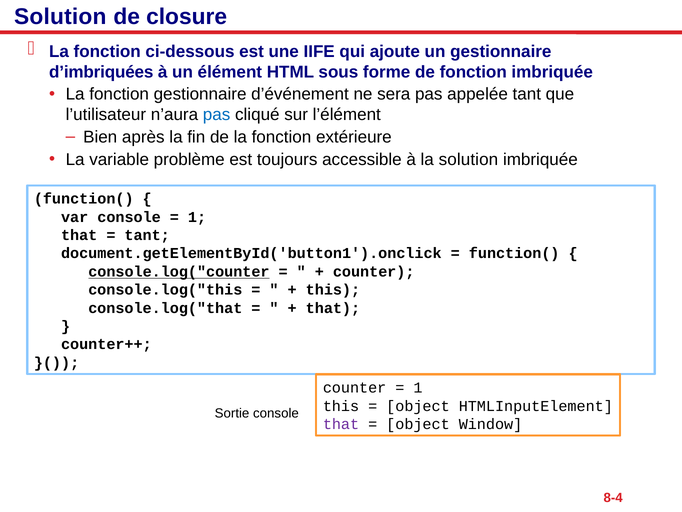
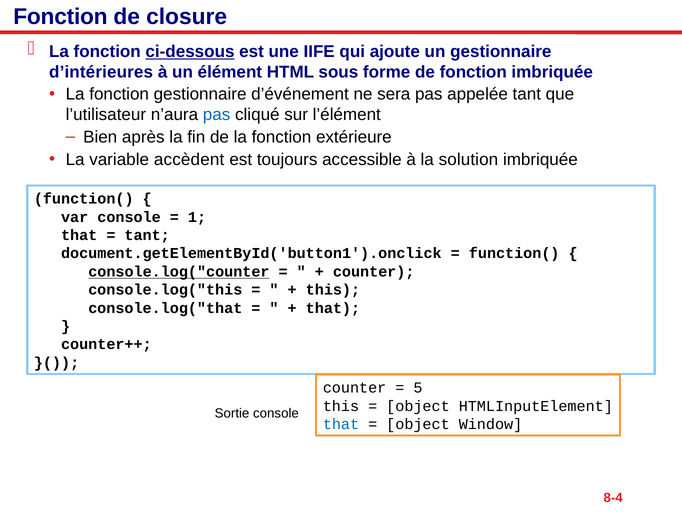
Solution at (60, 17): Solution -> Fonction
ci-dessous underline: none -> present
d’imbriquées: d’imbriquées -> d’intérieures
problème: problème -> accèdent
1 at (418, 387): 1 -> 5
that at (341, 424) colour: purple -> blue
